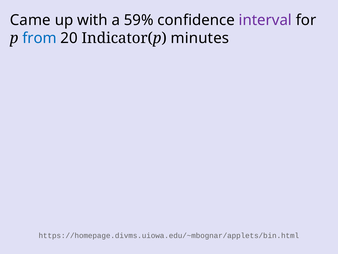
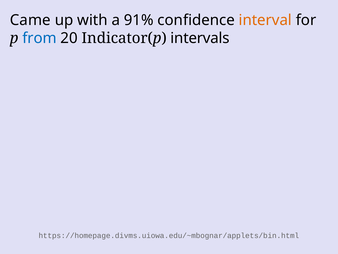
59%: 59% -> 91%
interval colour: purple -> orange
minutes: minutes -> intervals
